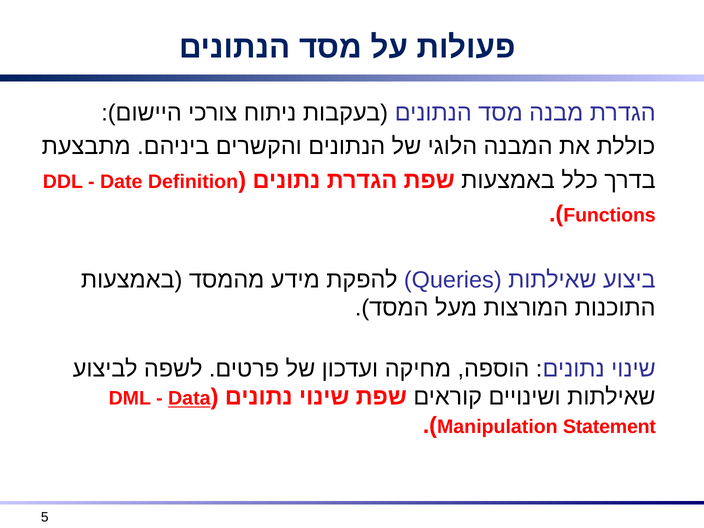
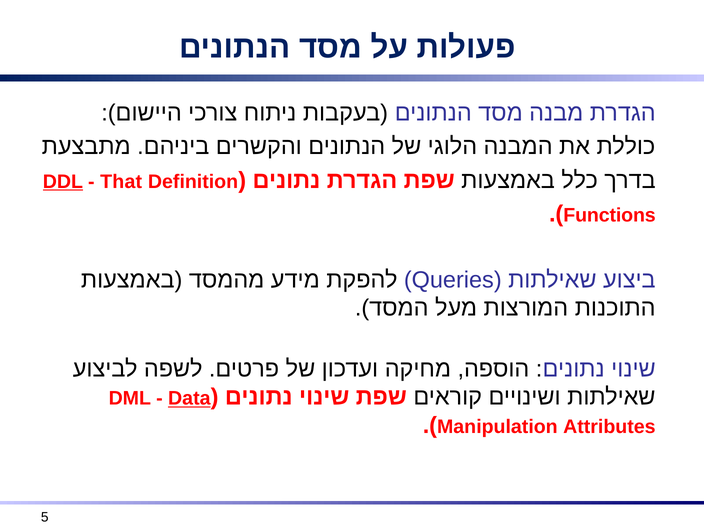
DDL underline: none -> present
Date: Date -> That
Statement: Statement -> Attributes
